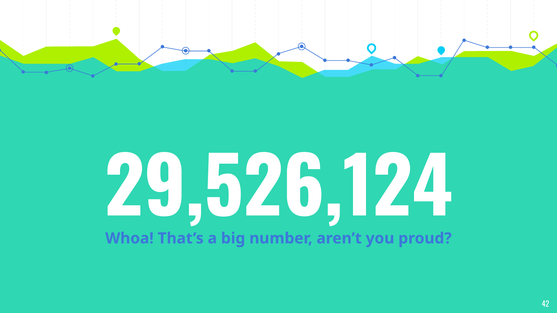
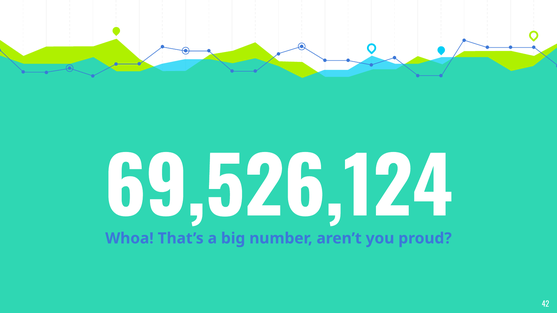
29,526,124: 29,526,124 -> 69,526,124
